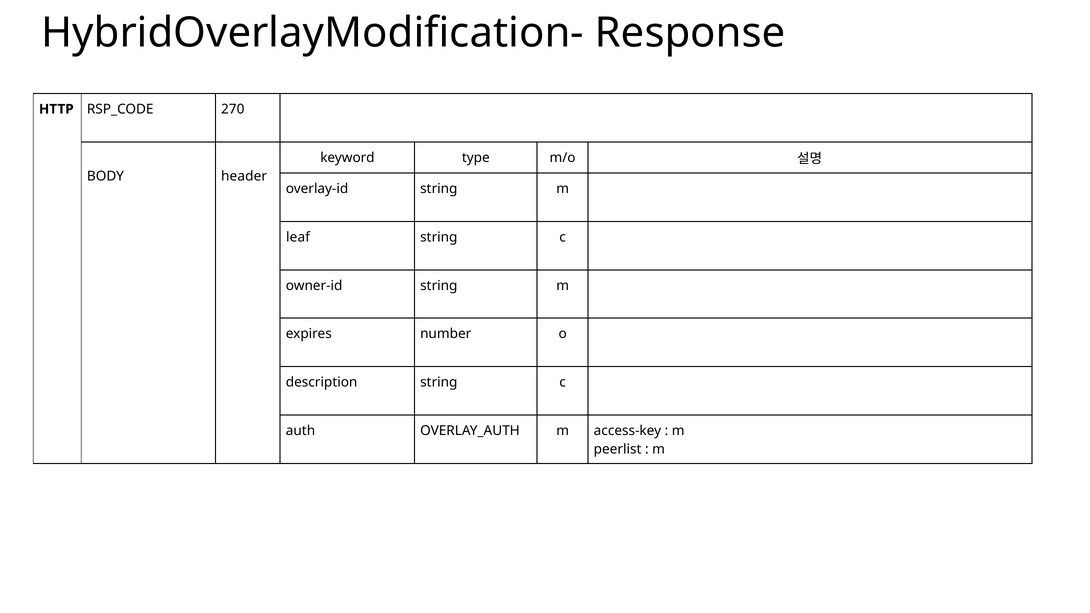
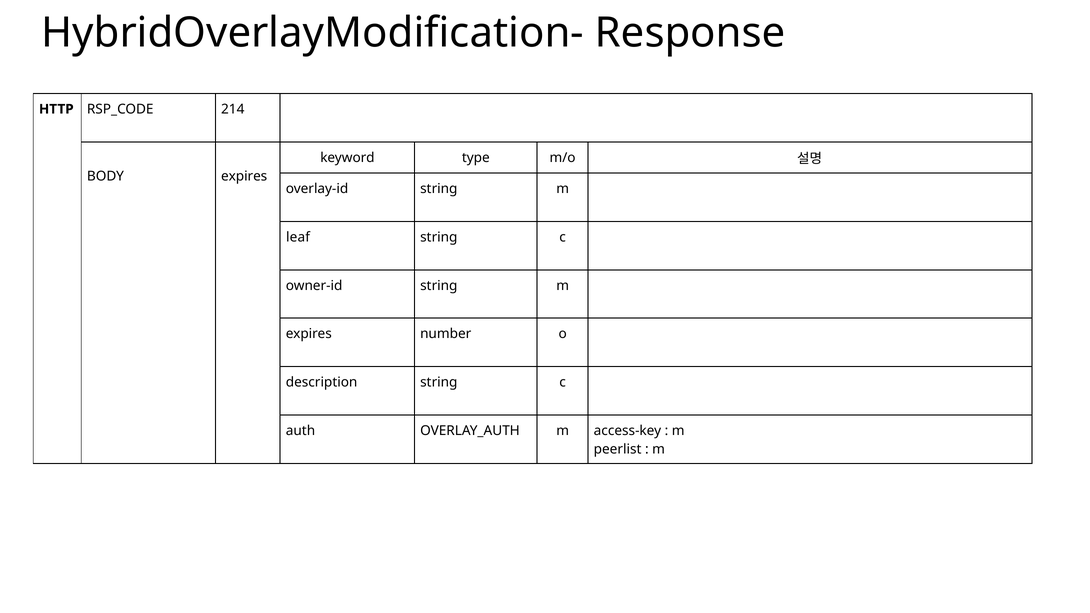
270: 270 -> 214
BODY header: header -> expires
